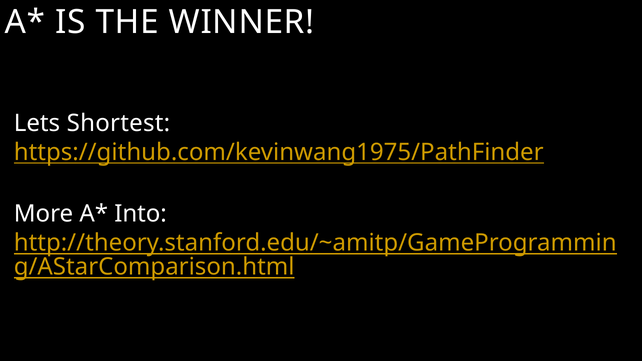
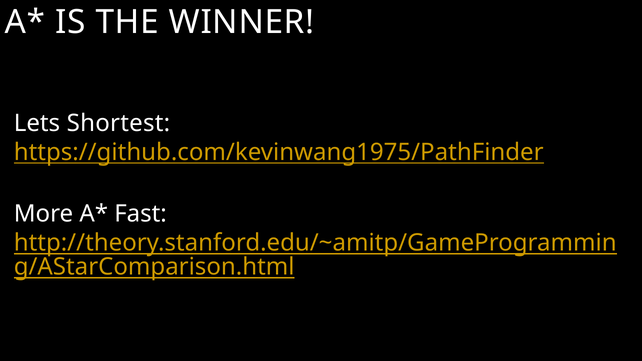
Into: Into -> Fast
